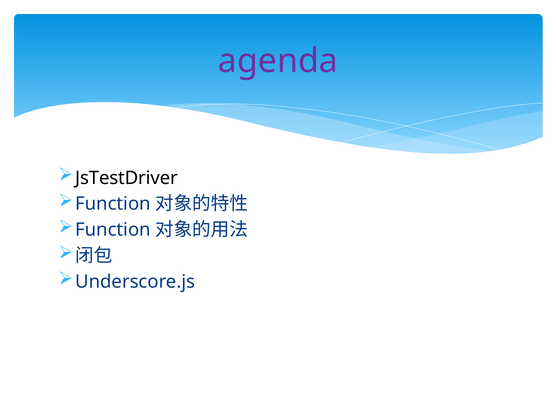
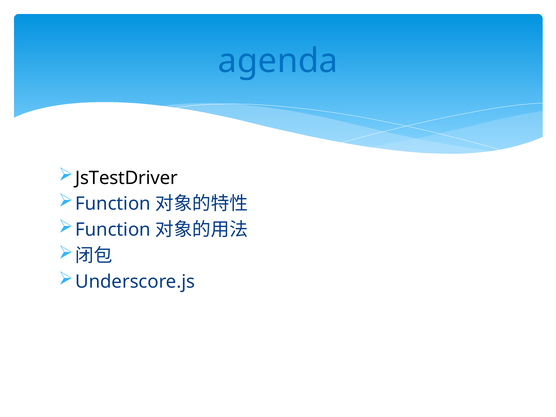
agenda colour: purple -> blue
